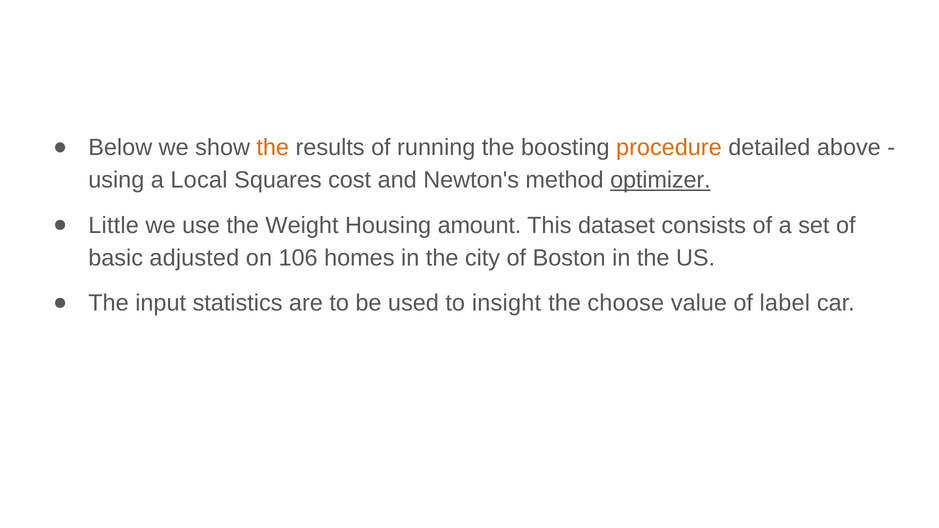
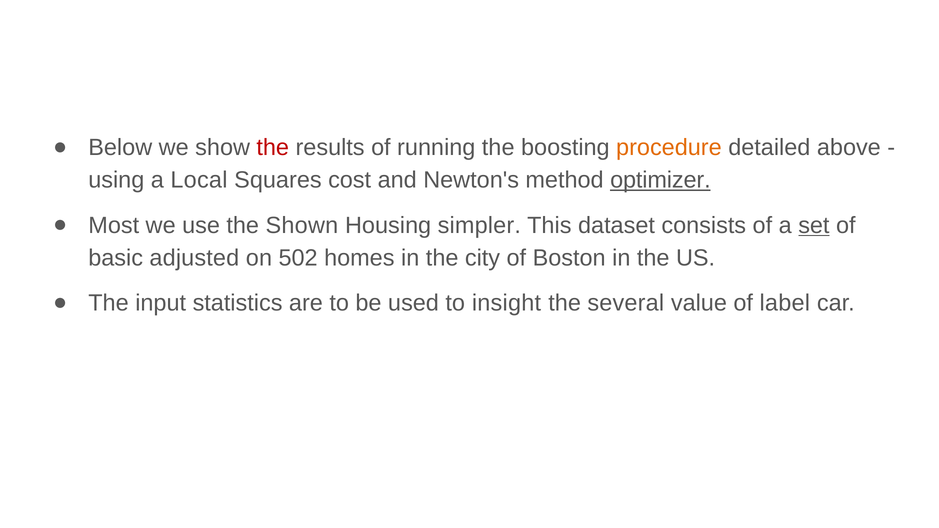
the at (273, 148) colour: orange -> red
Little: Little -> Most
Weight: Weight -> Shown
amount: amount -> simpler
set underline: none -> present
106: 106 -> 502
choose: choose -> several
